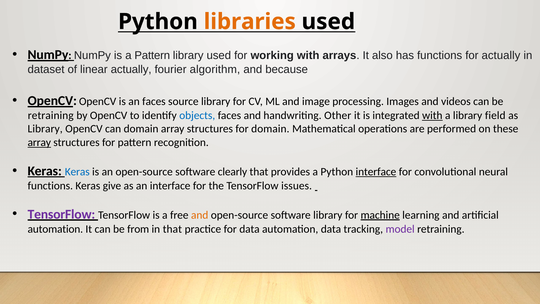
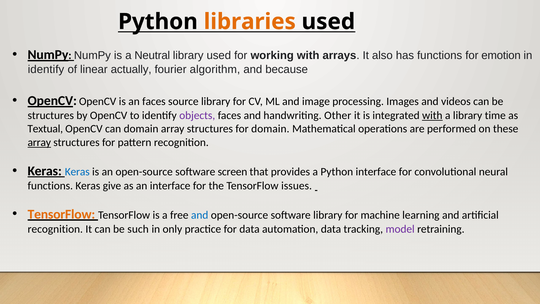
a Pattern: Pattern -> Neutral
for actually: actually -> emotion
dataset at (46, 69): dataset -> identify
retraining at (51, 115): retraining -> structures
objects colour: blue -> purple
field: field -> time
Library at (45, 129): Library -> Textual
clearly: clearly -> screen
interface at (376, 172) underline: present -> none
TensorFlow at (61, 214) colour: purple -> orange
and at (200, 215) colour: orange -> blue
machine underline: present -> none
automation at (55, 229): automation -> recognition
from: from -> such
in that: that -> only
